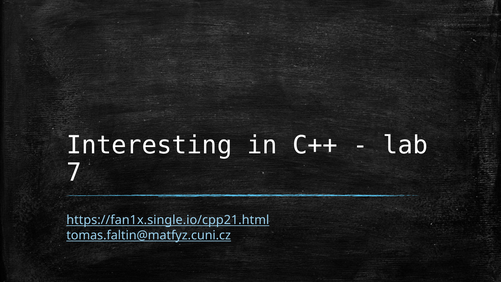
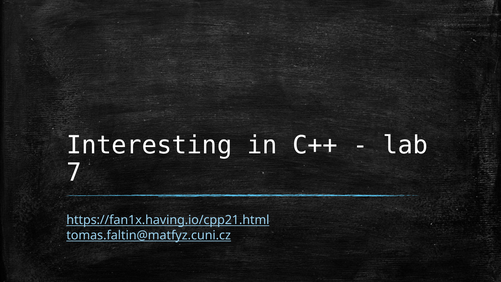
https://fan1x.single.io/cpp21.html: https://fan1x.single.io/cpp21.html -> https://fan1x.having.io/cpp21.html
